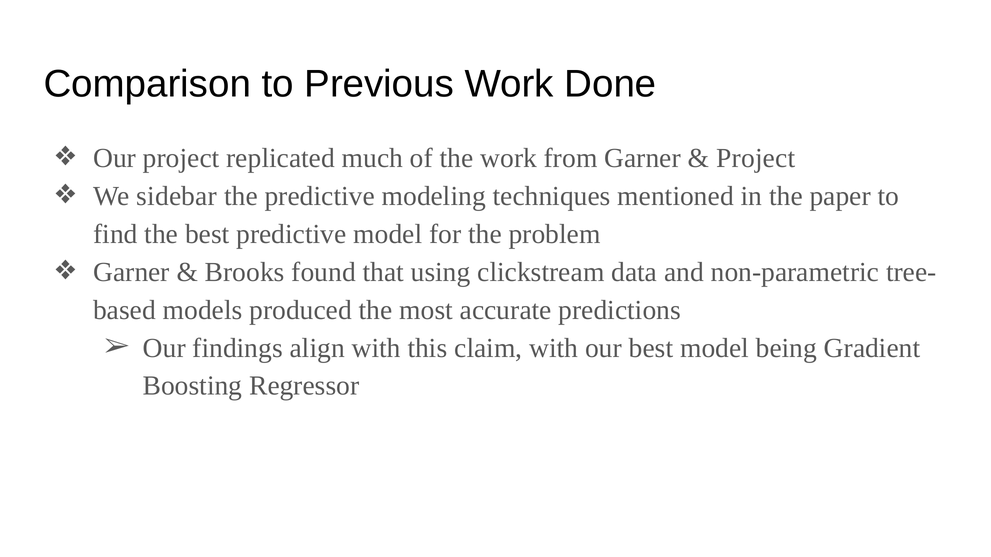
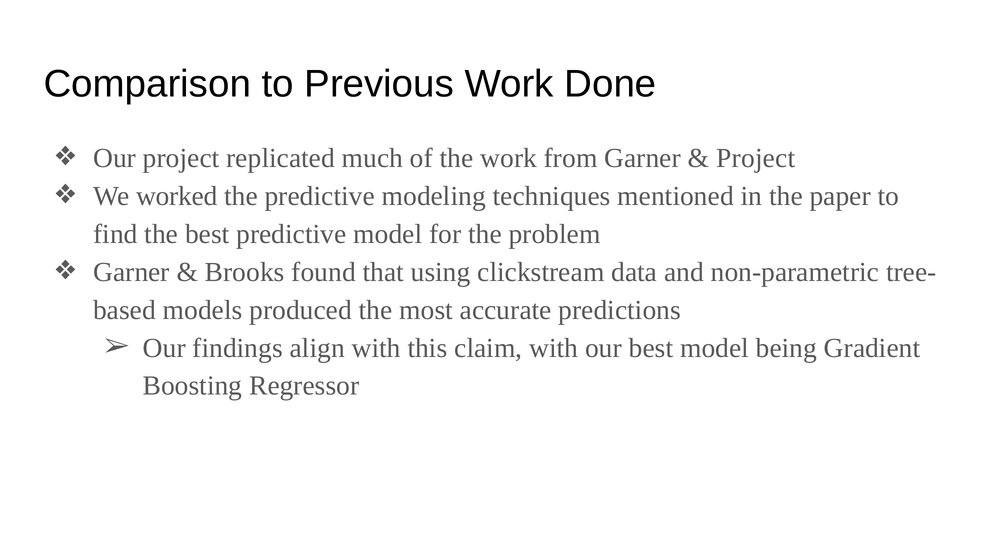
sidebar: sidebar -> worked
